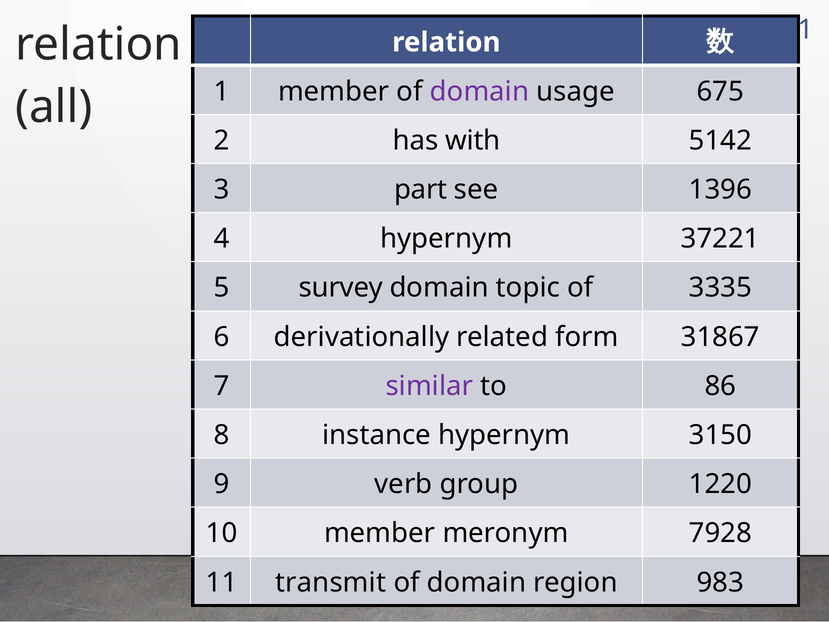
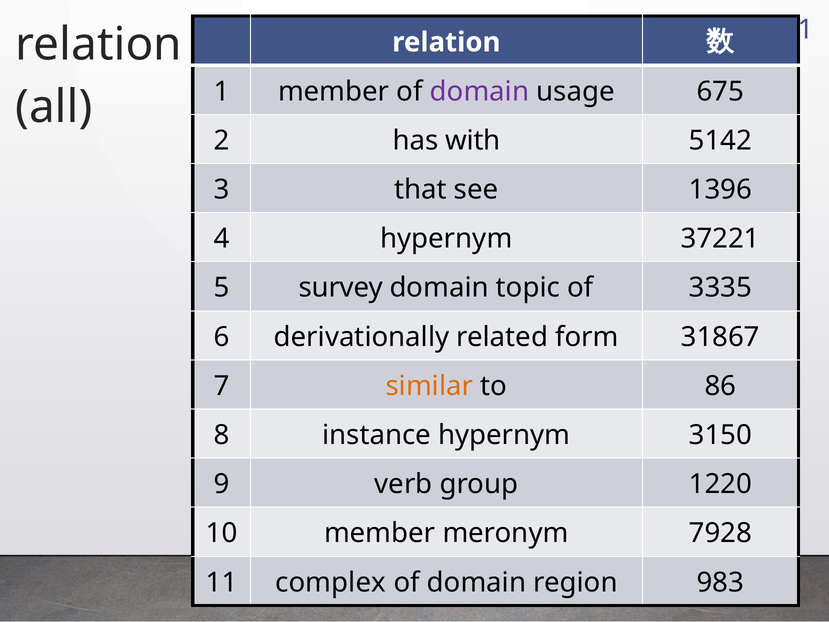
part: part -> that
similar colour: purple -> orange
transmit: transmit -> complex
